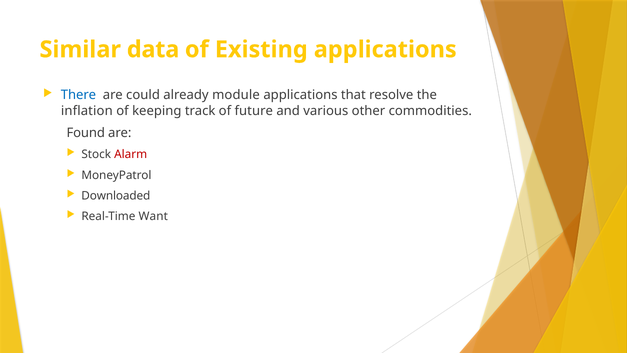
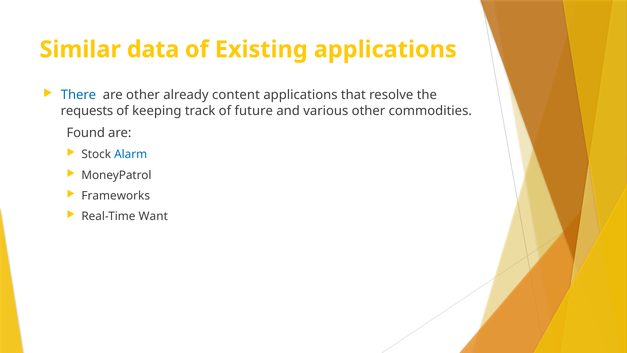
are could: could -> other
module: module -> content
inflation: inflation -> requests
Alarm colour: red -> blue
Downloaded: Downloaded -> Frameworks
